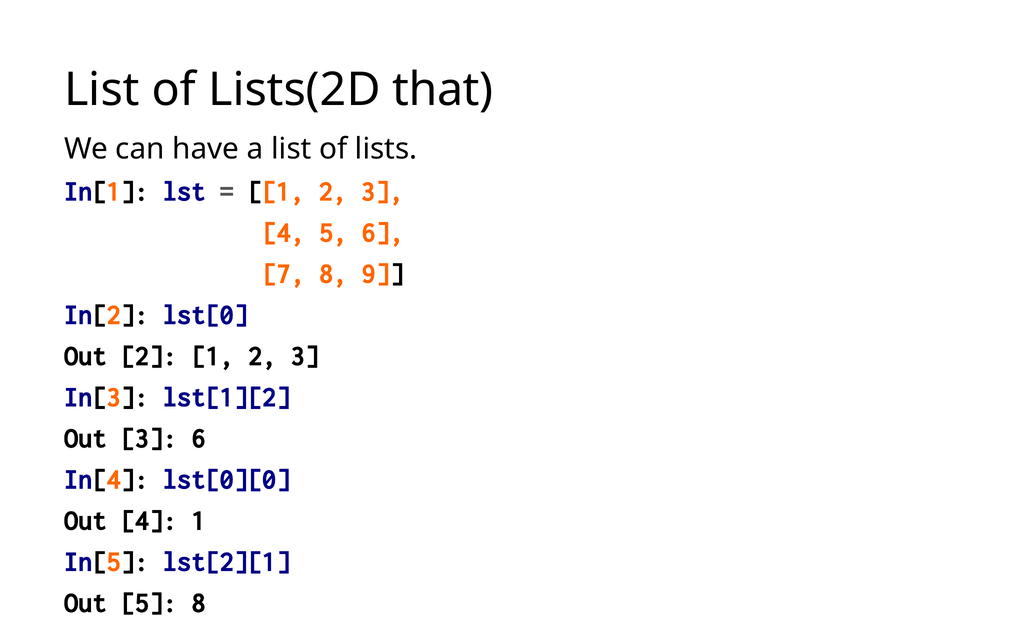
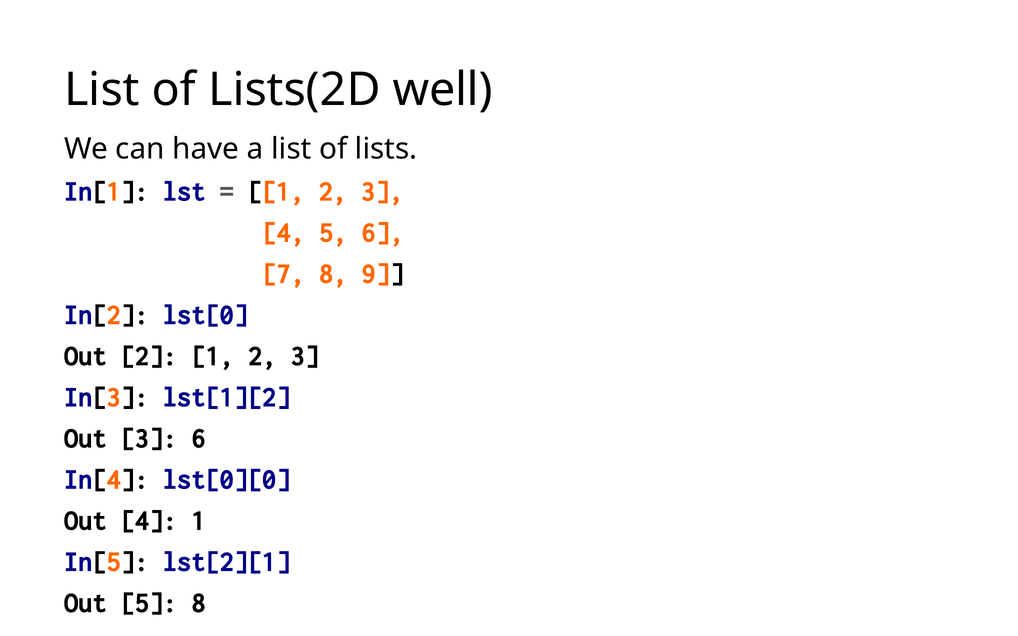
that: that -> well
